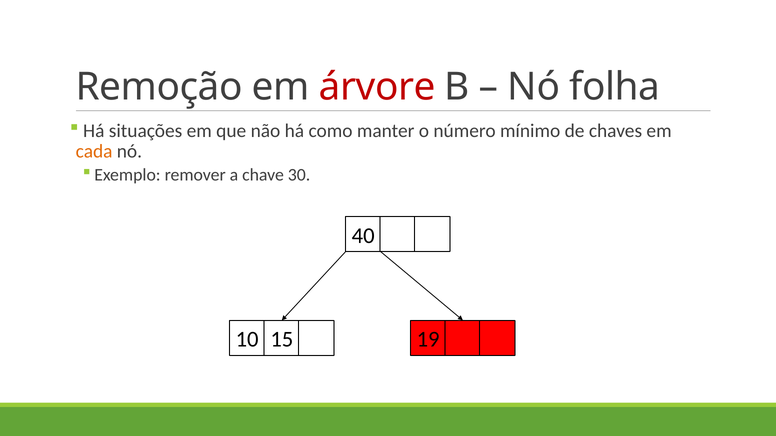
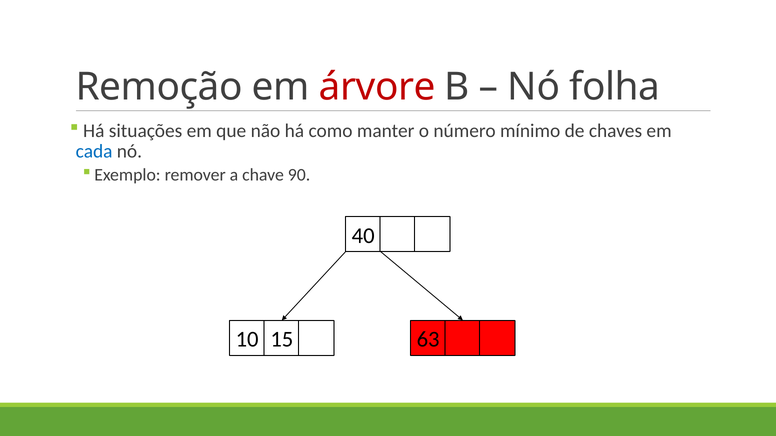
cada colour: orange -> blue
30: 30 -> 90
19: 19 -> 63
